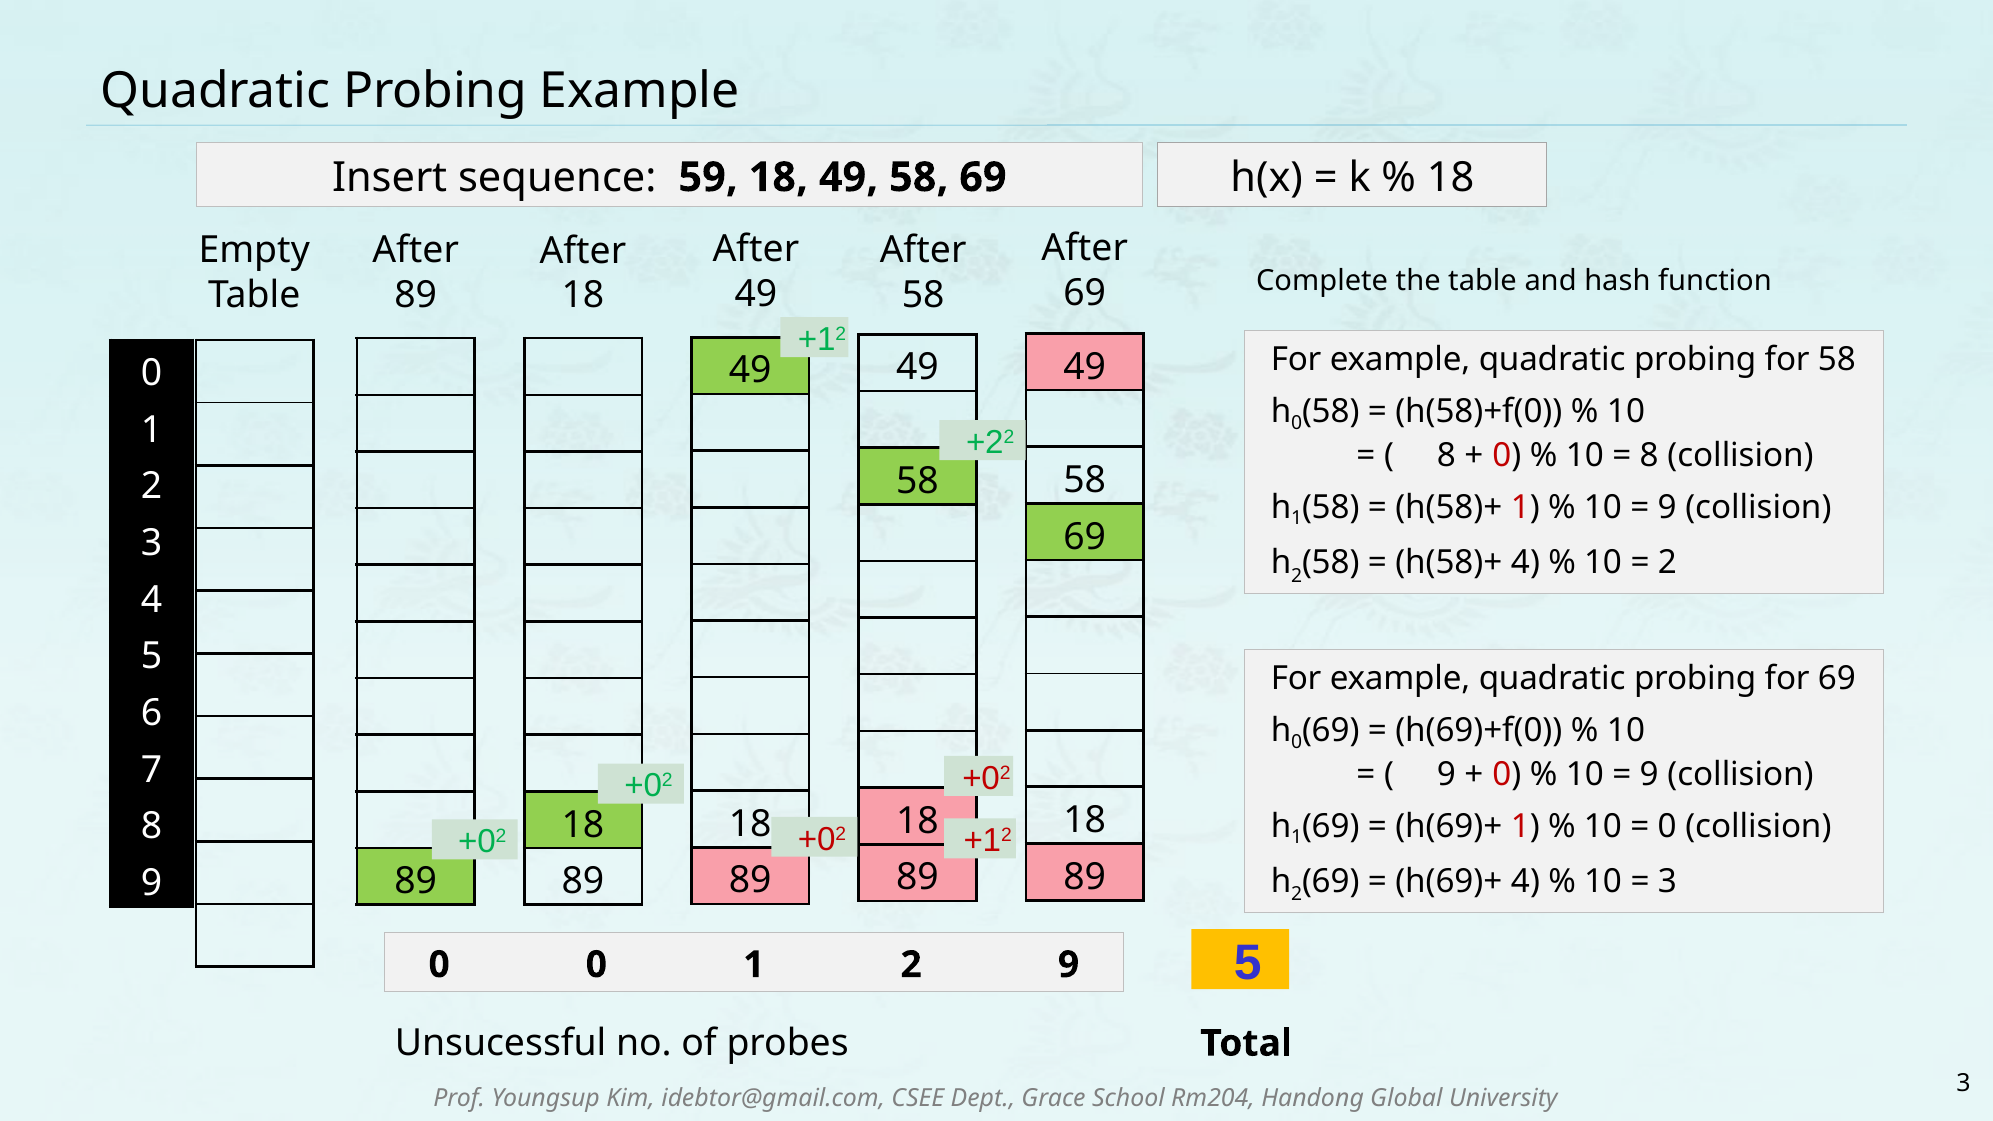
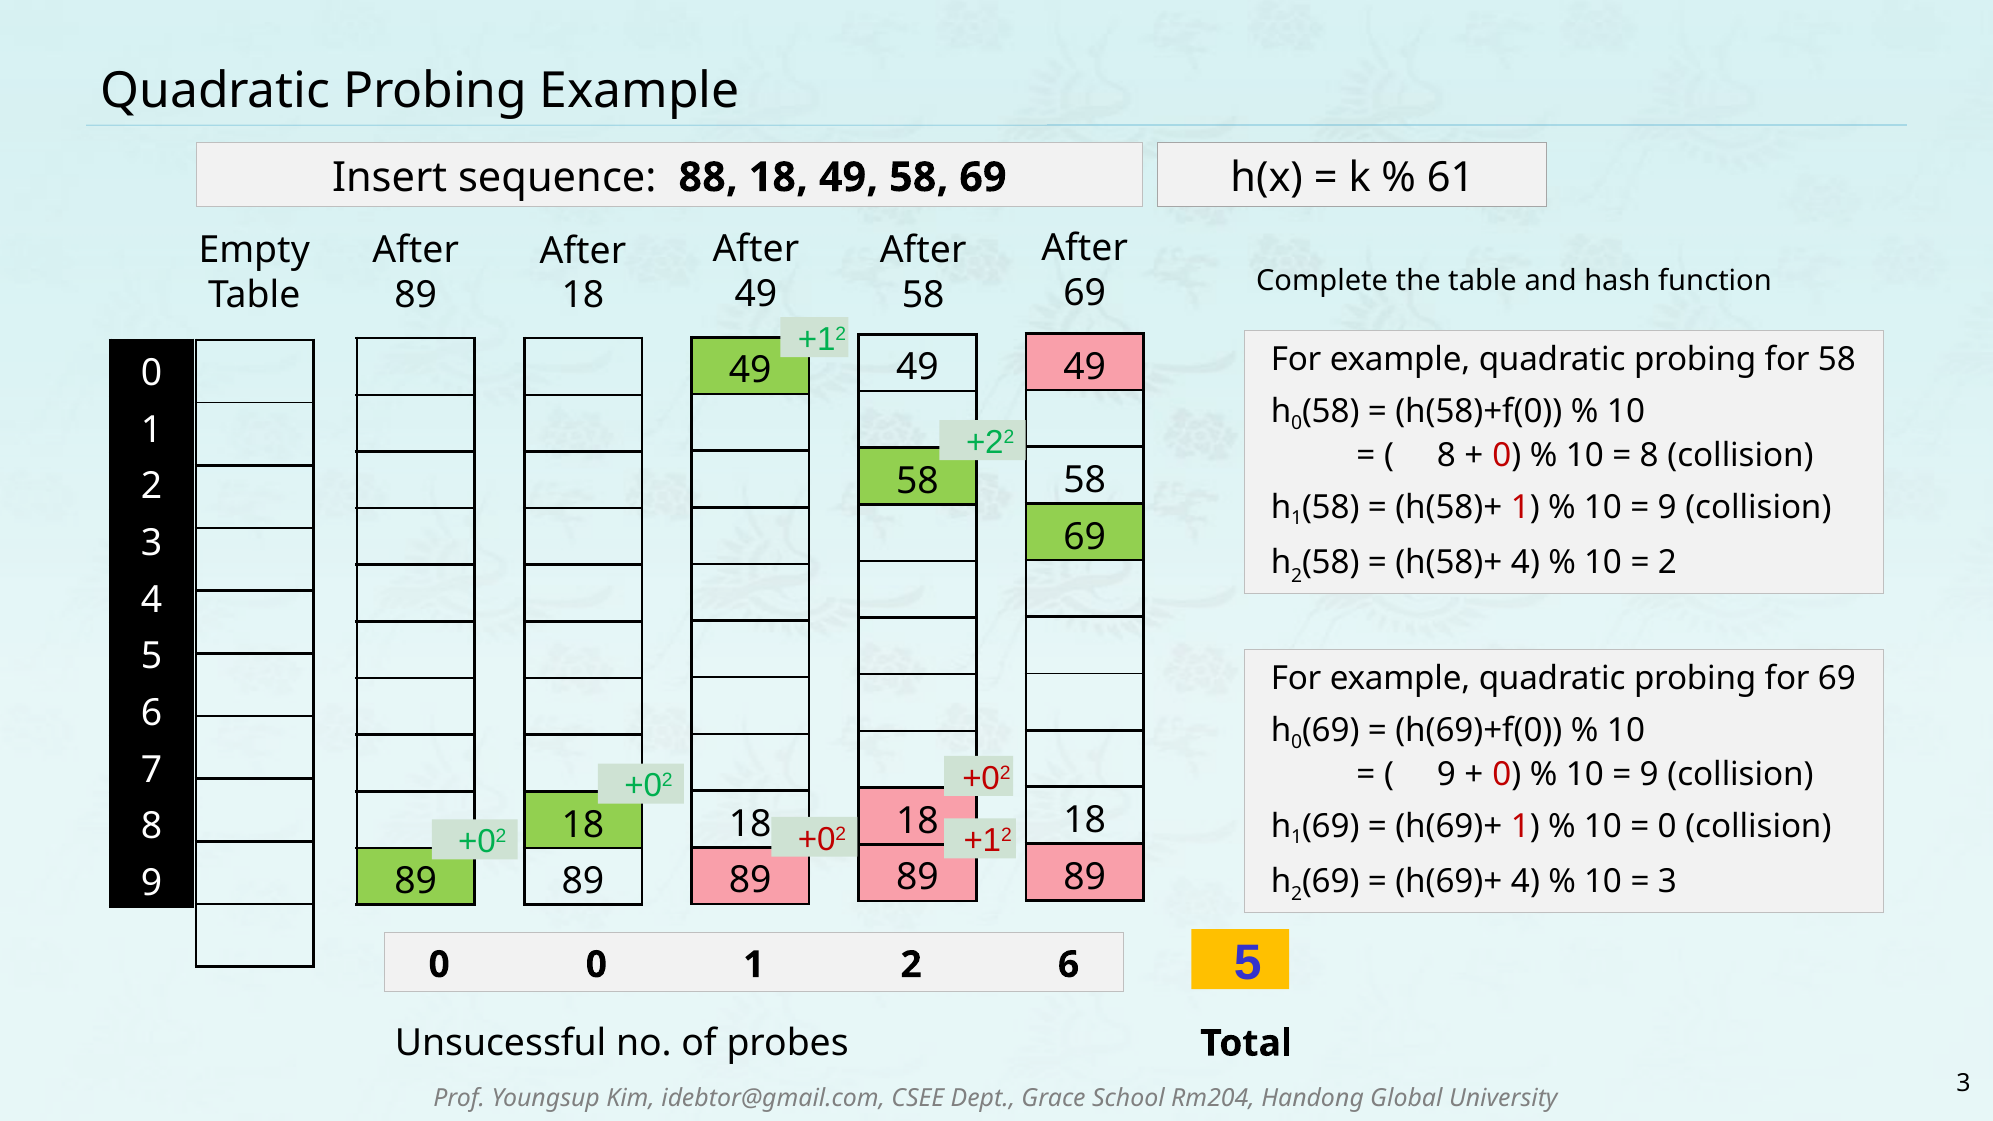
59: 59 -> 88
18 at (1451, 177): 18 -> 61
2 9: 9 -> 6
